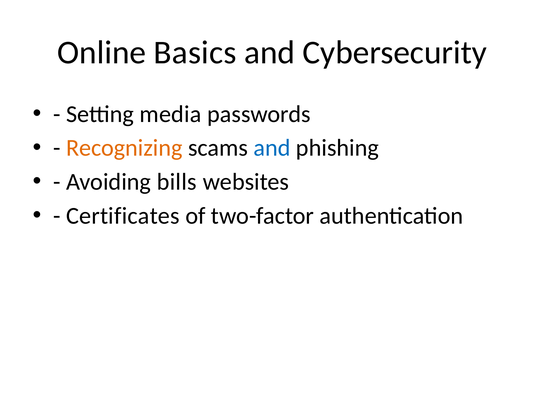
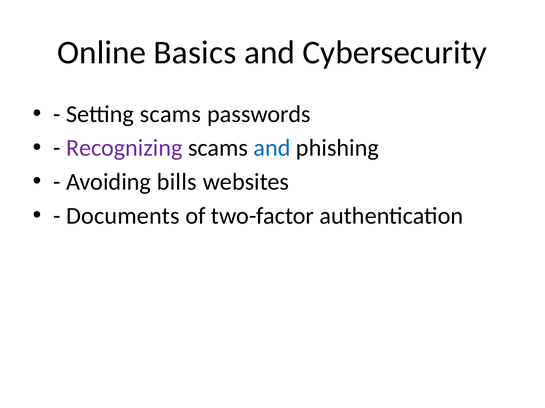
Setting media: media -> scams
Recognizing colour: orange -> purple
Certificates: Certificates -> Documents
